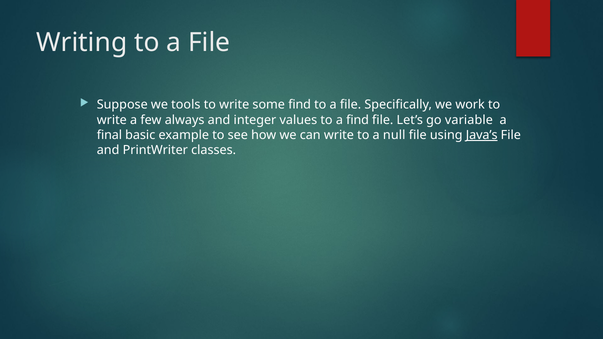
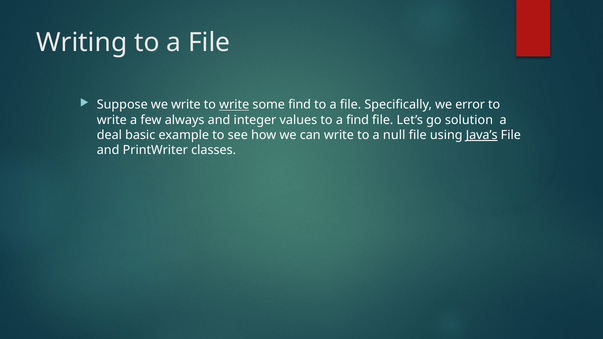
we tools: tools -> write
write at (234, 105) underline: none -> present
work: work -> error
variable: variable -> solution
final: final -> deal
